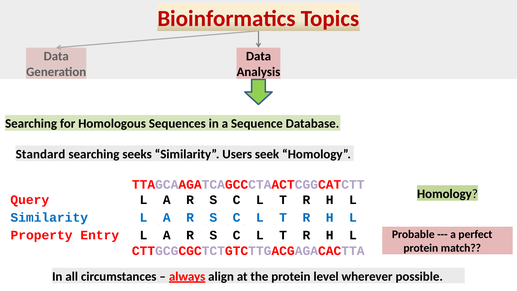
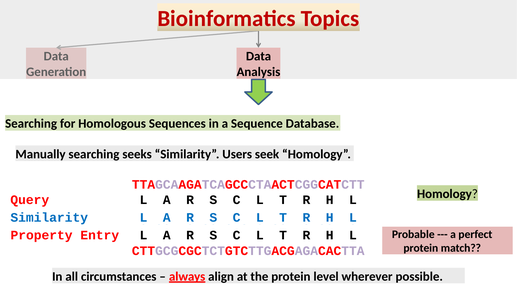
Standard: Standard -> Manually
